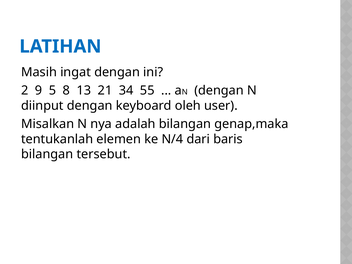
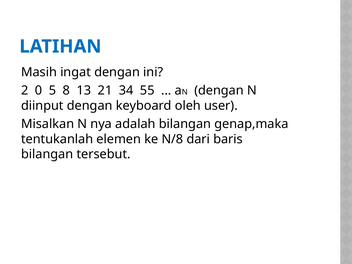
9: 9 -> 0
N/4: N/4 -> N/8
